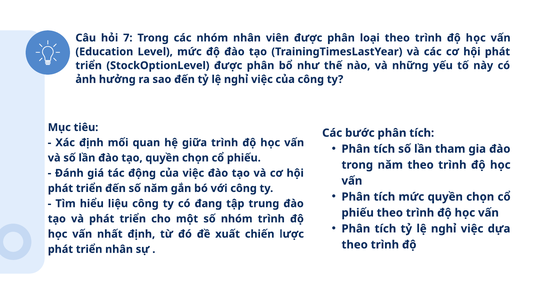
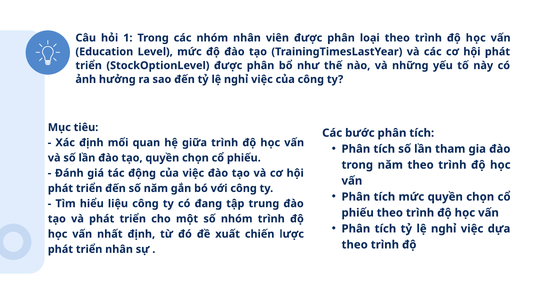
7: 7 -> 1
